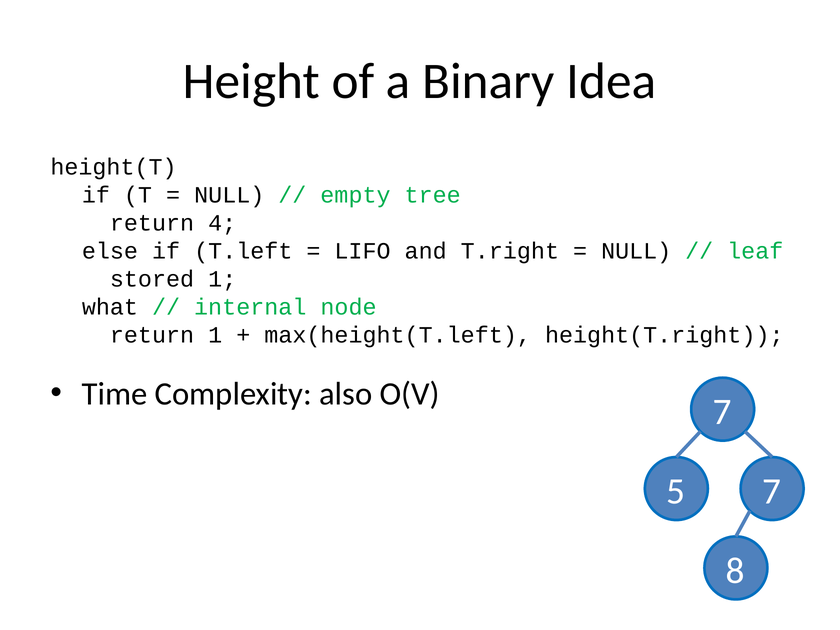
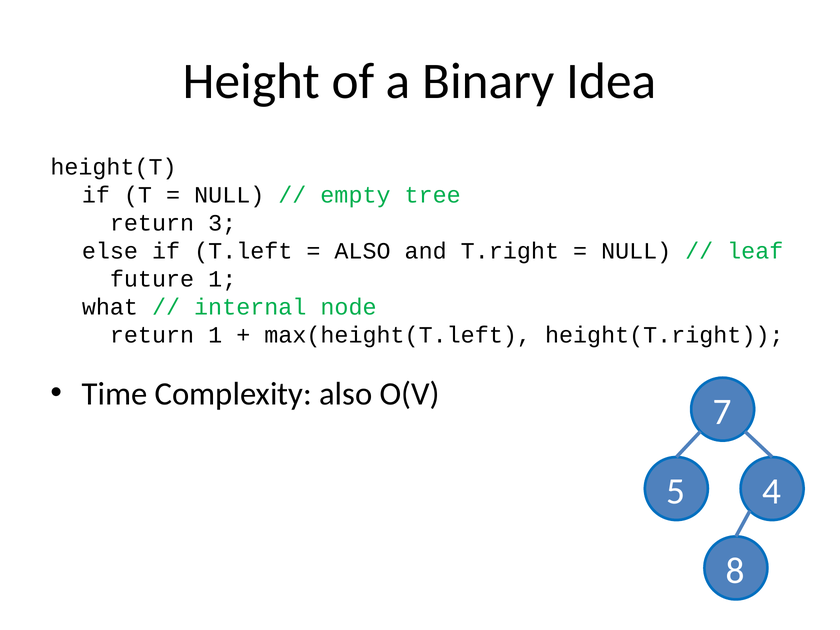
4: 4 -> 3
LIFO at (363, 251): LIFO -> ALSO
stored: stored -> future
5 7: 7 -> 4
